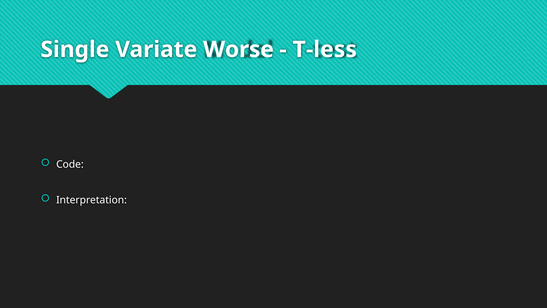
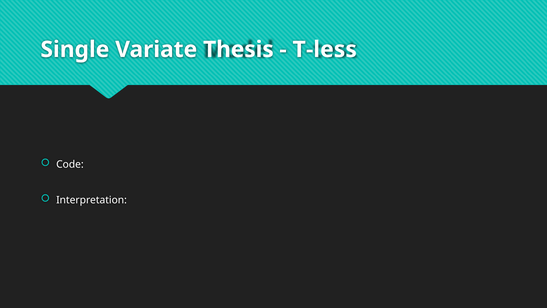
Worse: Worse -> Thesis
